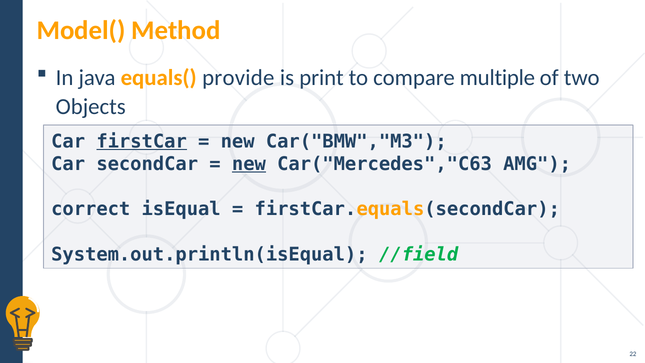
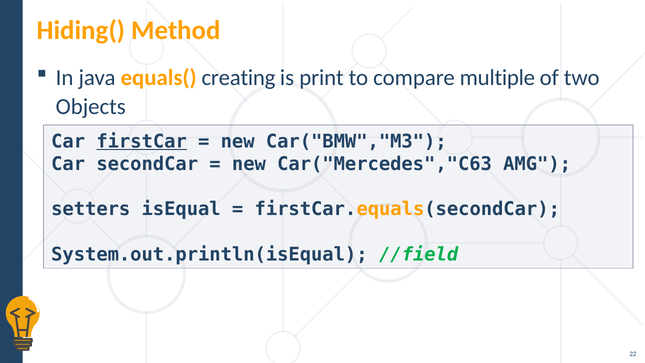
Model(: Model( -> Hiding(
provide: provide -> creating
new at (249, 164) underline: present -> none
correct: correct -> setters
